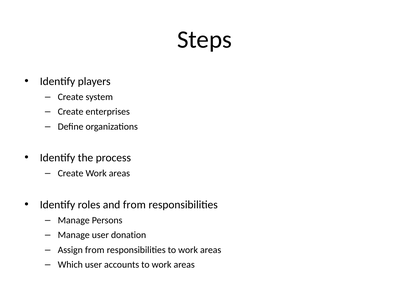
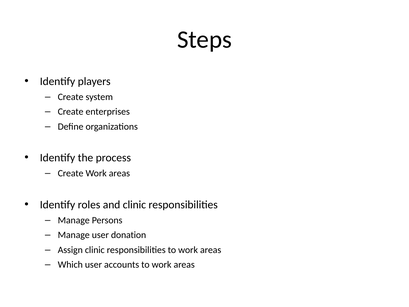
and from: from -> clinic
Assign from: from -> clinic
